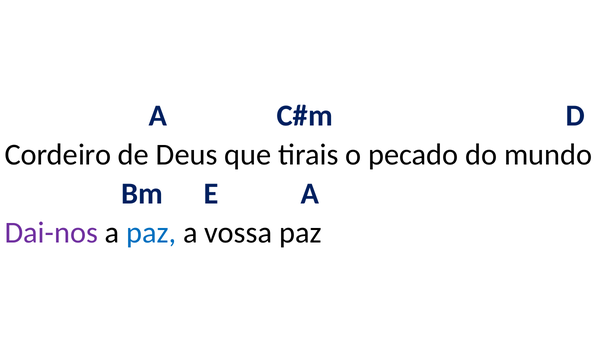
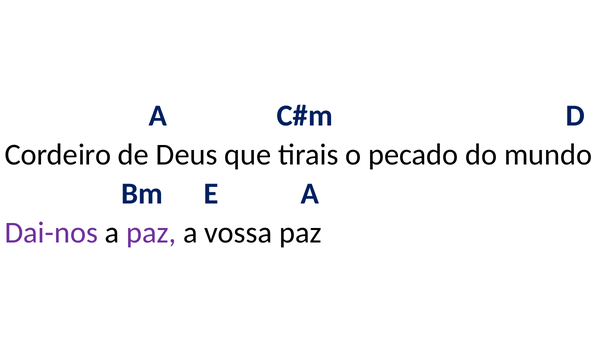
paz at (151, 233) colour: blue -> purple
